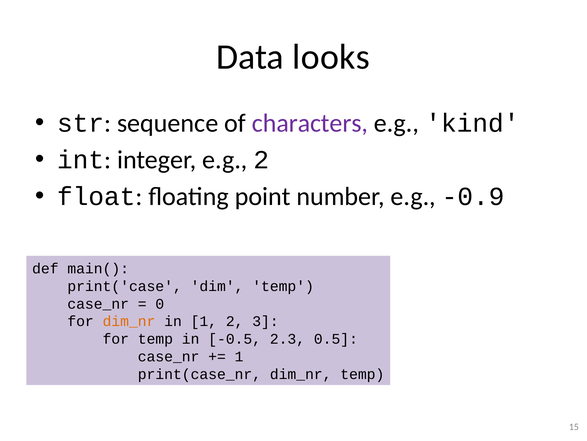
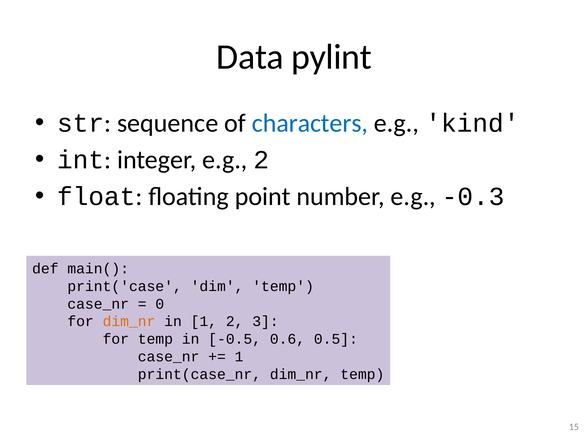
looks: looks -> pylint
characters colour: purple -> blue
-0.9: -0.9 -> -0.3
2.3: 2.3 -> 0.6
